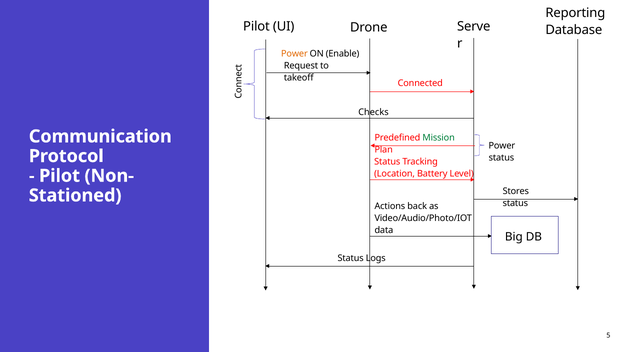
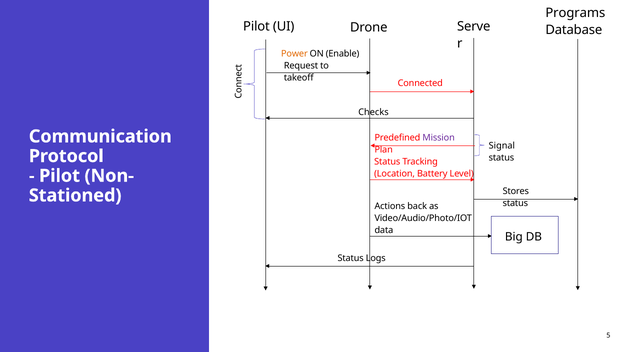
Reporting: Reporting -> Programs
Mission colour: green -> purple
Power at (502, 146): Power -> Signal
